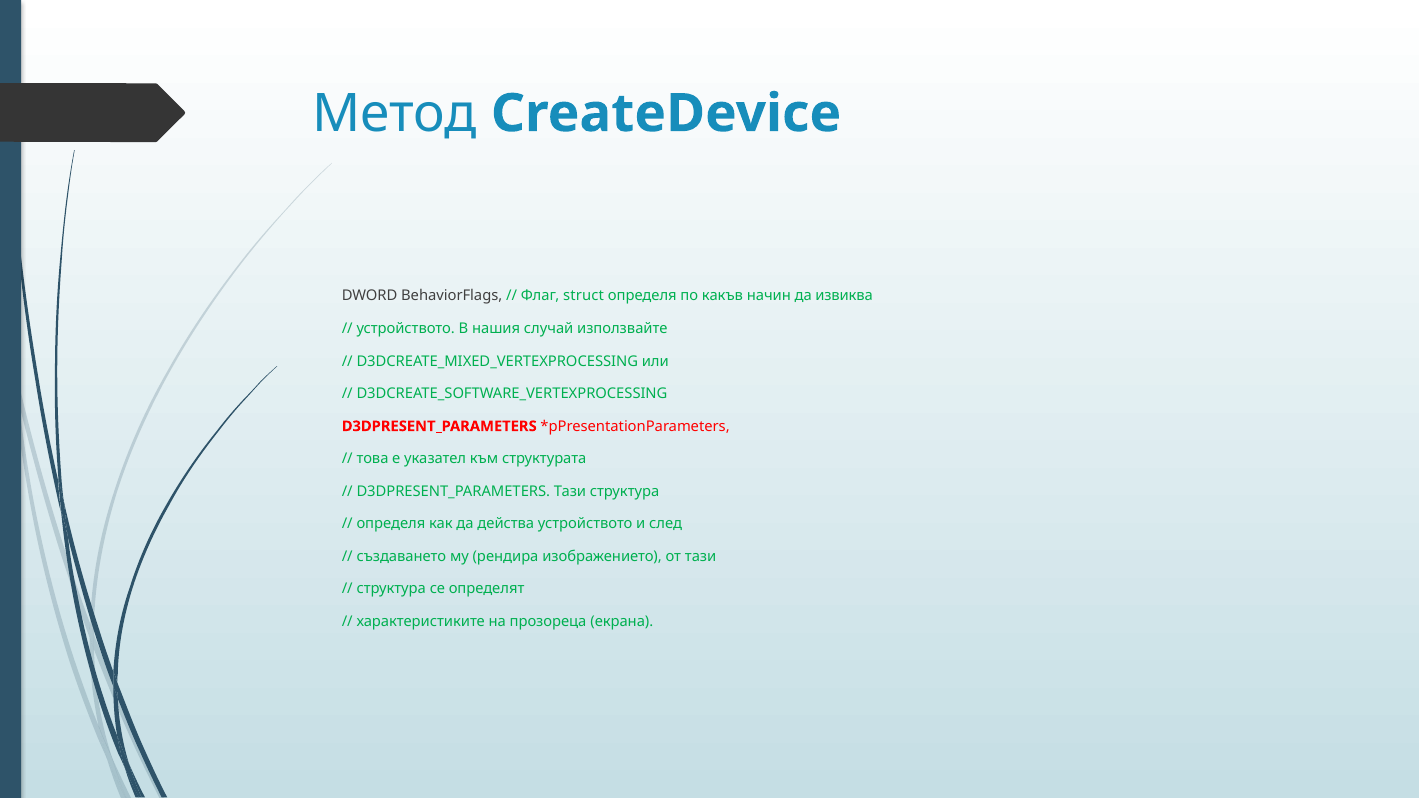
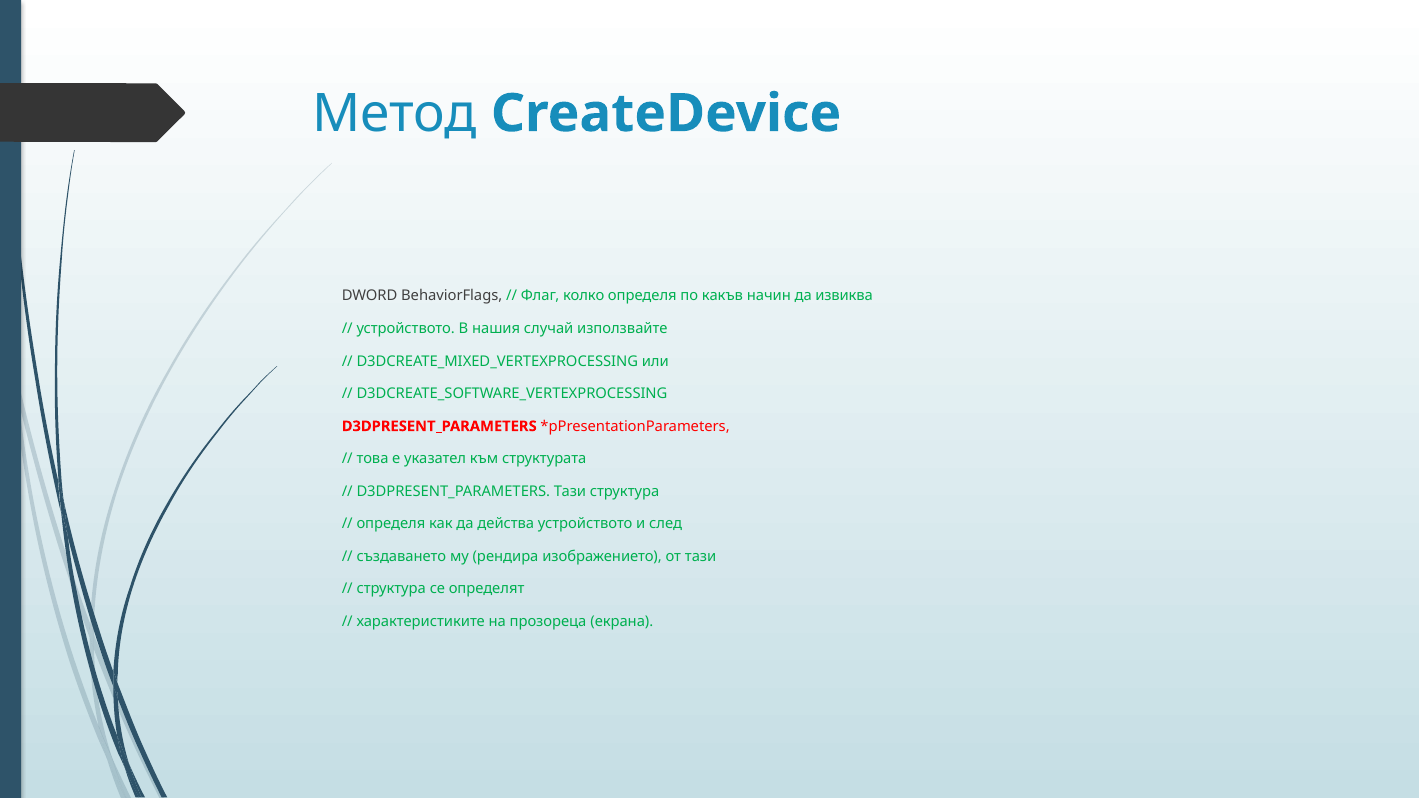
struct: struct -> колко
